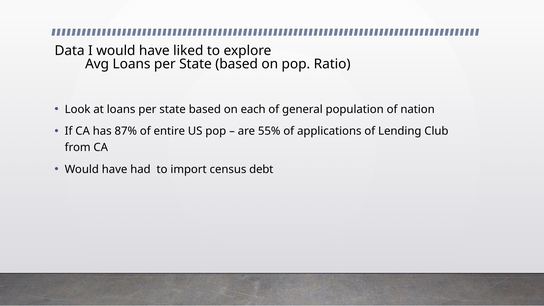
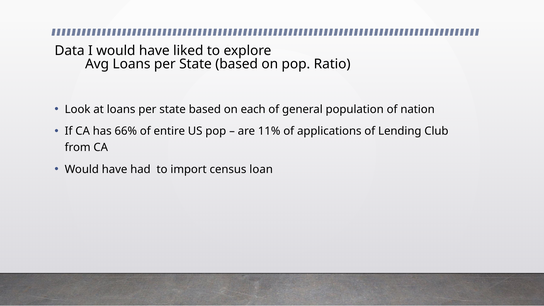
87%: 87% -> 66%
55%: 55% -> 11%
debt: debt -> loan
